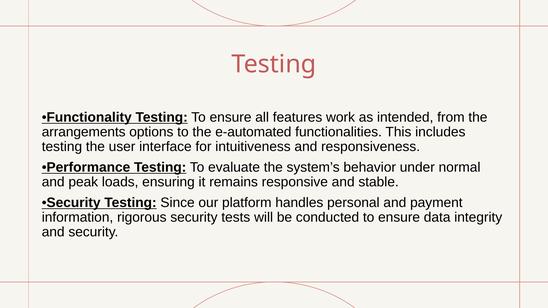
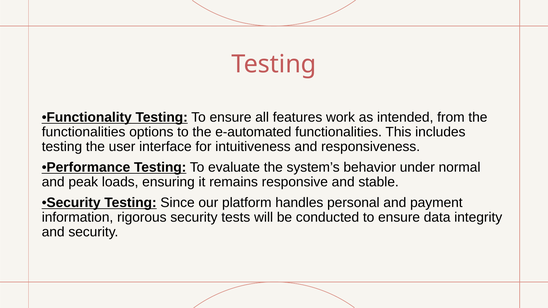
arrangements at (84, 132): arrangements -> functionalities
